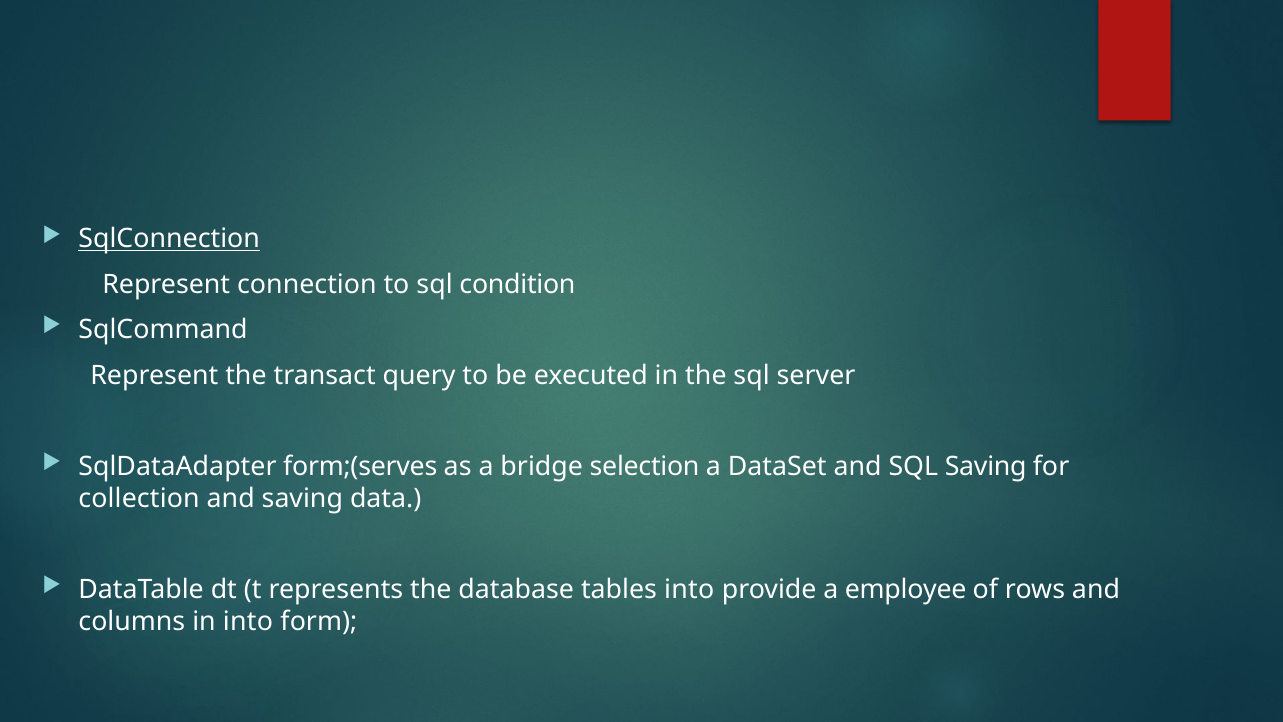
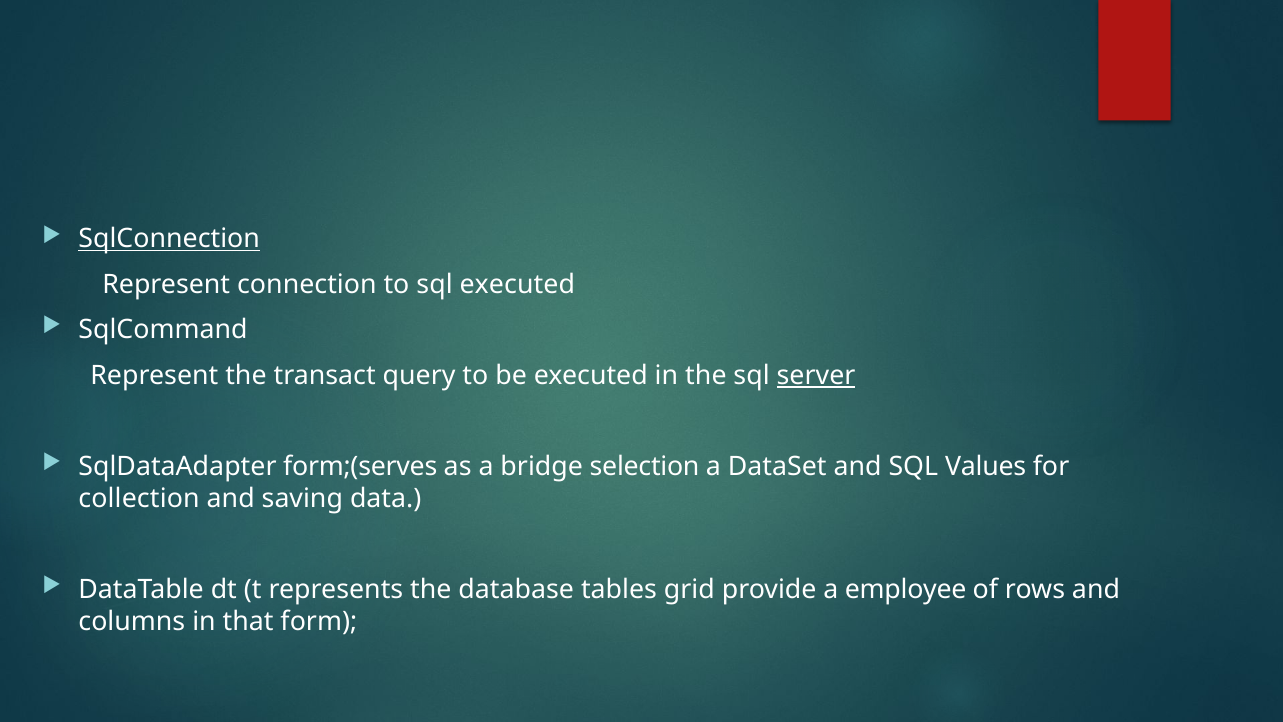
sql condition: condition -> executed
server underline: none -> present
SQL Saving: Saving -> Values
tables into: into -> grid
in into: into -> that
